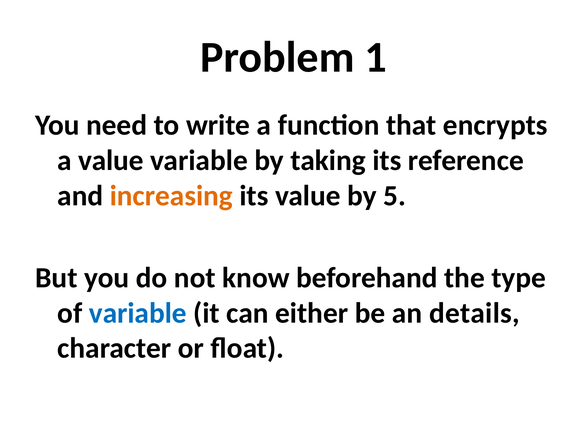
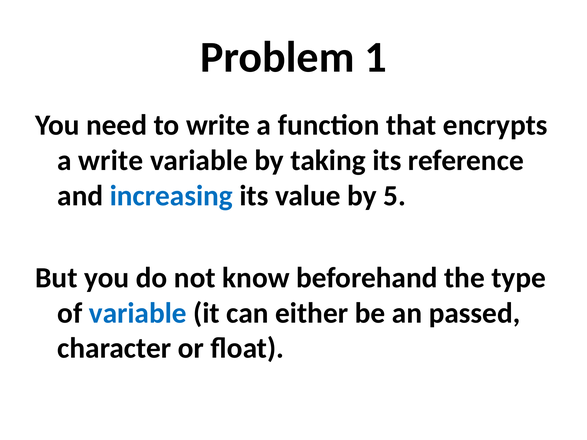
a value: value -> write
increasing colour: orange -> blue
details: details -> passed
